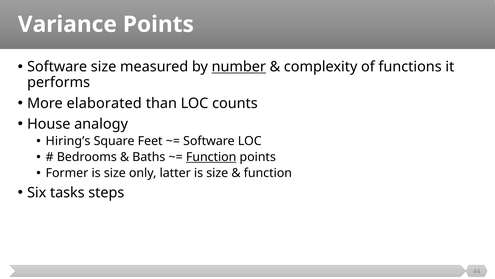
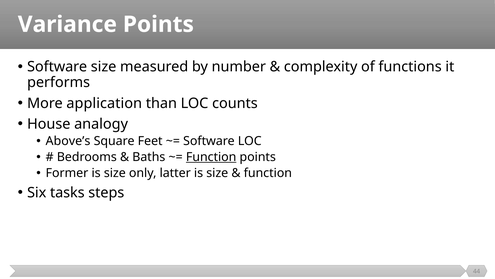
number underline: present -> none
elaborated: elaborated -> application
Hiring’s: Hiring’s -> Above’s
